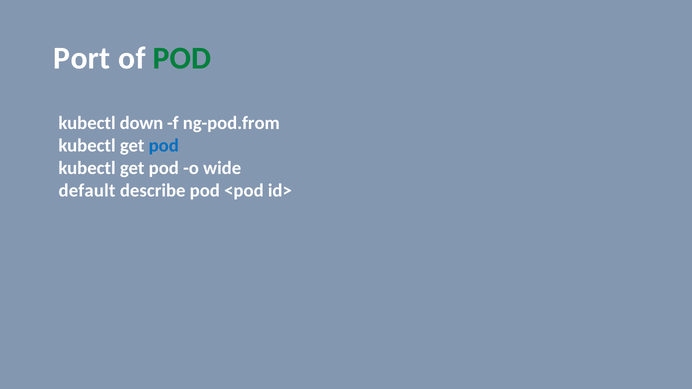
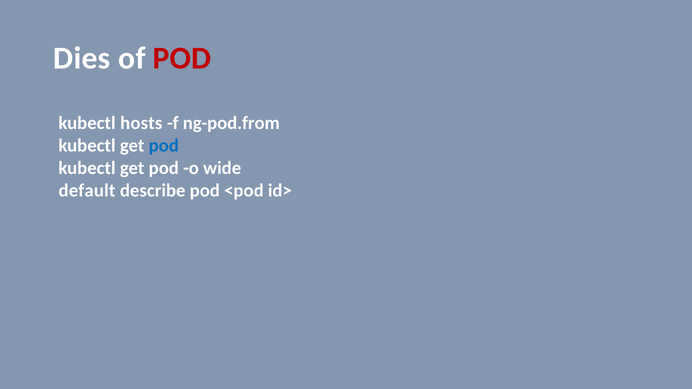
Port: Port -> Dies
POD at (182, 58) colour: green -> red
down: down -> hosts
